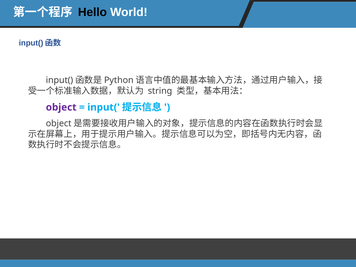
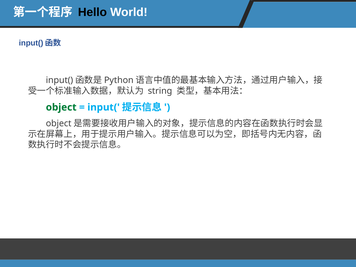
object colour: purple -> green
